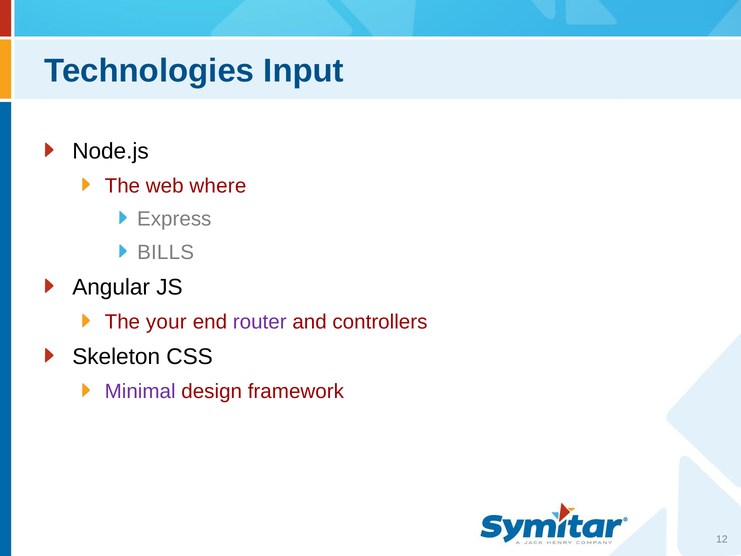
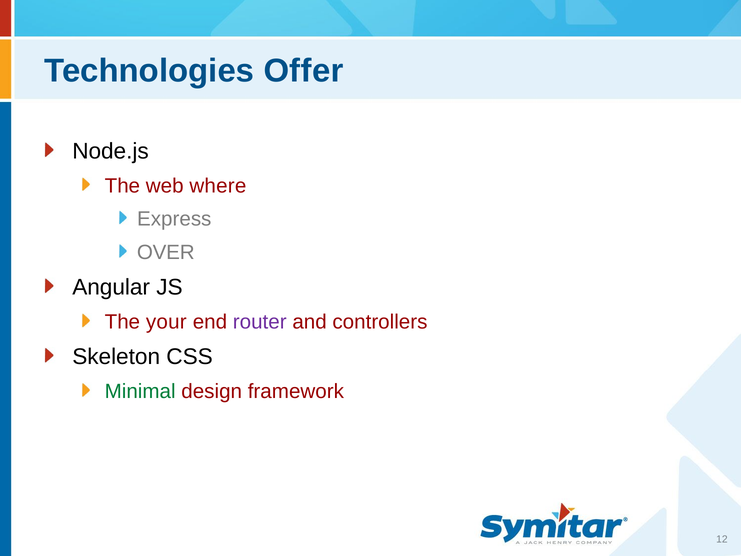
Input: Input -> Offer
BILLS: BILLS -> OVER
Minimal colour: purple -> green
